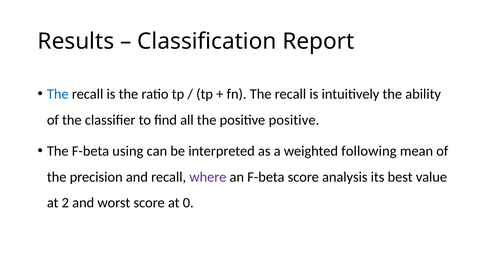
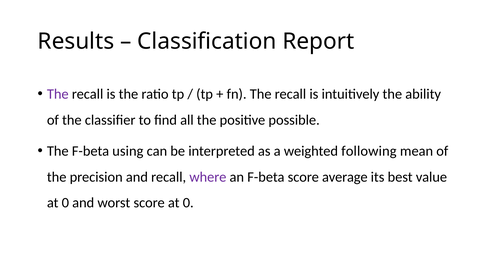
The at (58, 94) colour: blue -> purple
positive positive: positive -> possible
analysis: analysis -> average
2 at (65, 203): 2 -> 0
